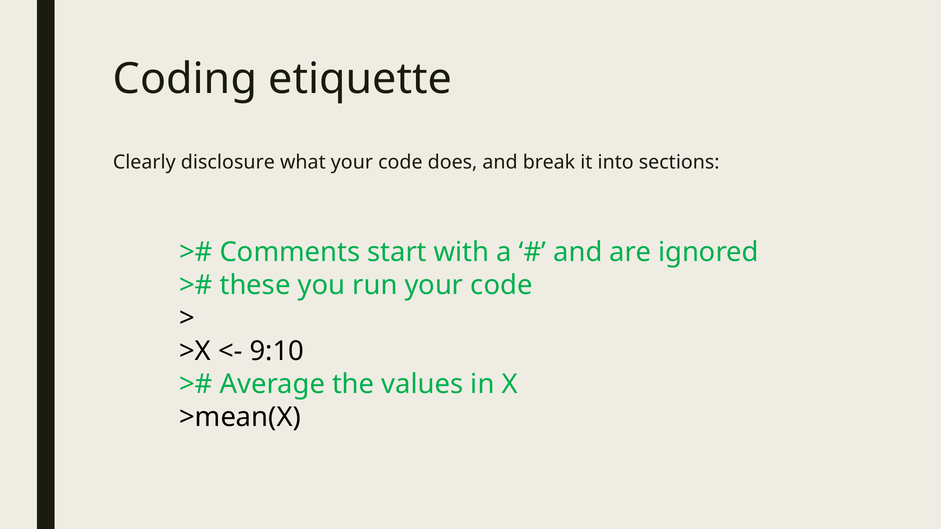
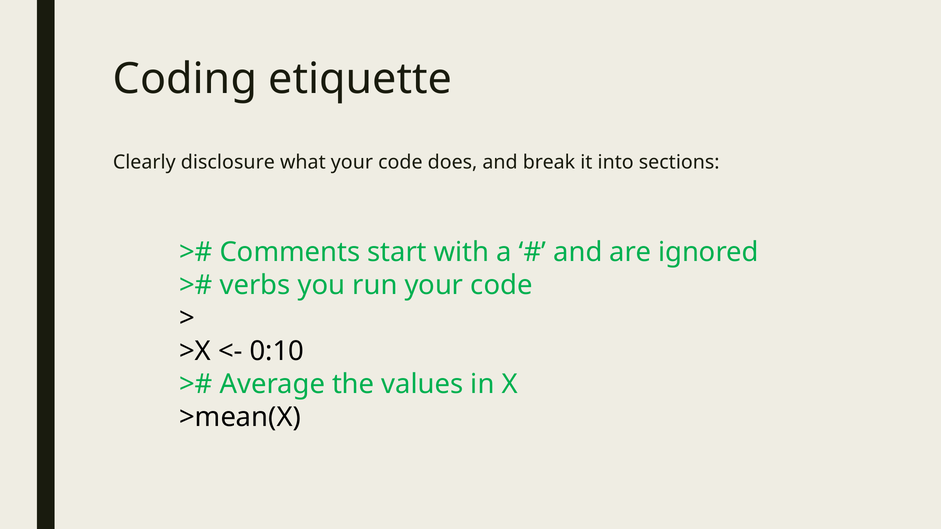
these: these -> verbs
9:10: 9:10 -> 0:10
